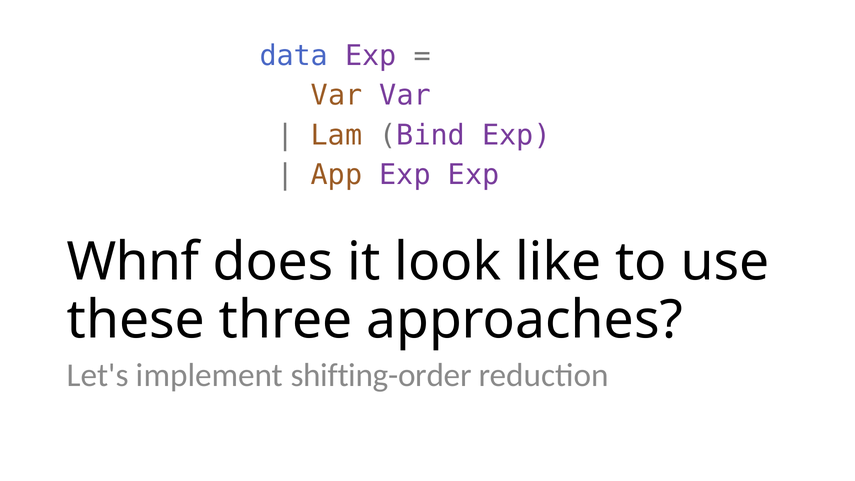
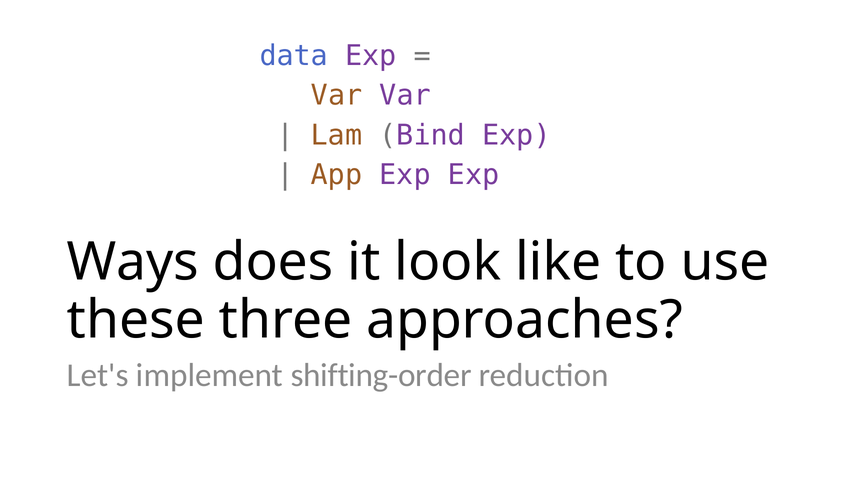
Whnf: Whnf -> Ways
